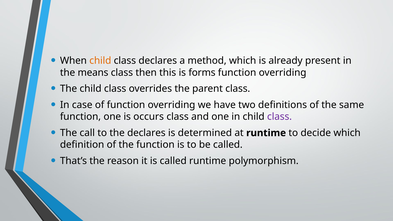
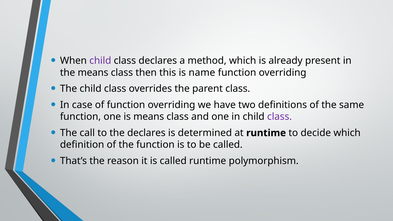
child at (100, 61) colour: orange -> purple
forms: forms -> name
is occurs: occurs -> means
